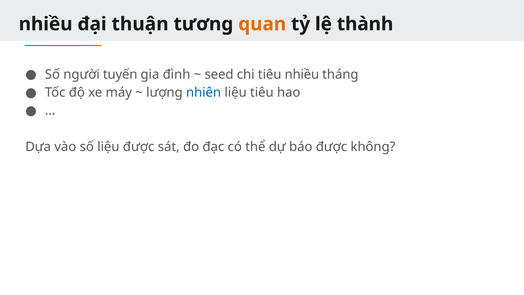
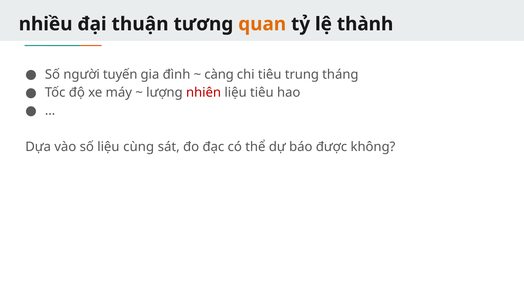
seed: seed -> càng
tiêu nhiều: nhiều -> trung
nhiên colour: blue -> red
liệu được: được -> cùng
